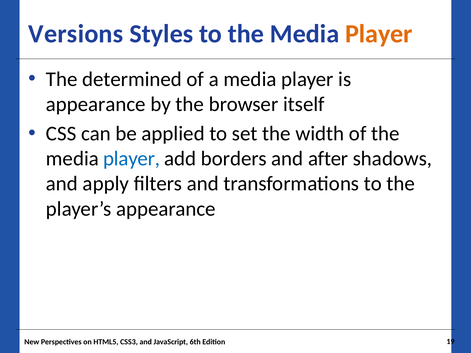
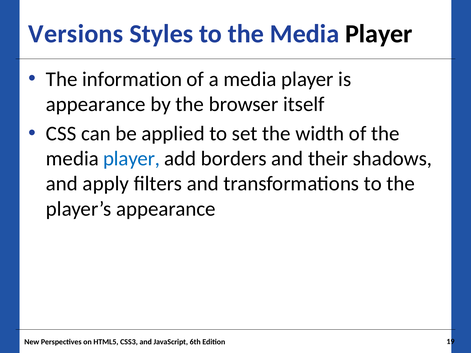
Player at (379, 34) colour: orange -> black
determined: determined -> information
after: after -> their
